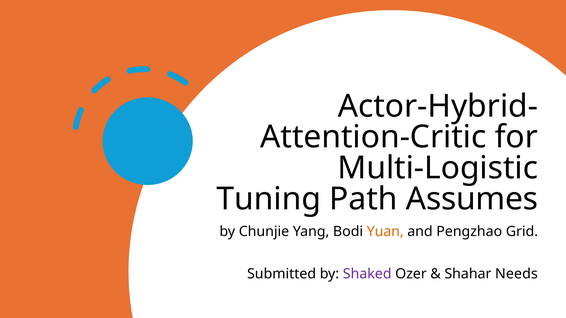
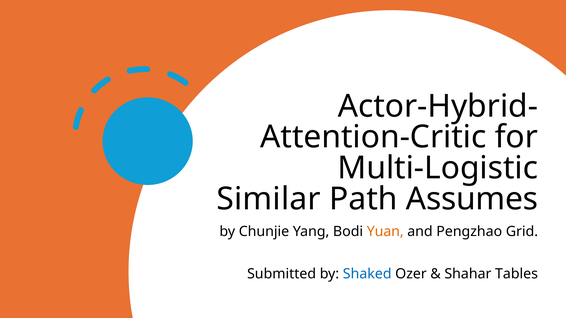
Tuning: Tuning -> Similar
Shaked colour: purple -> blue
Needs: Needs -> Tables
